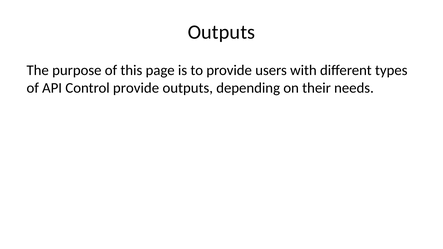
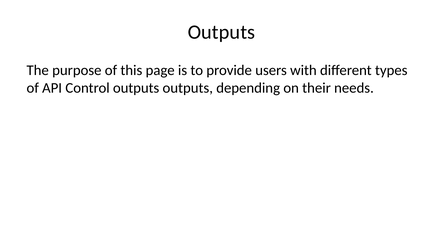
Control provide: provide -> outputs
